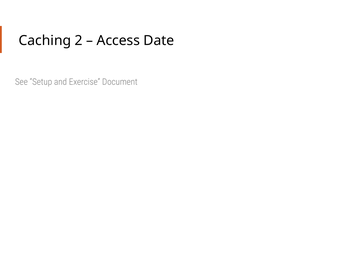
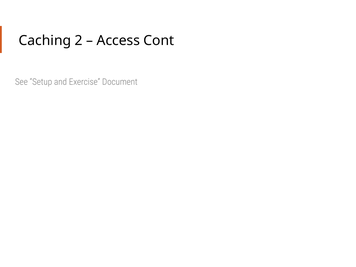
Date: Date -> Cont
